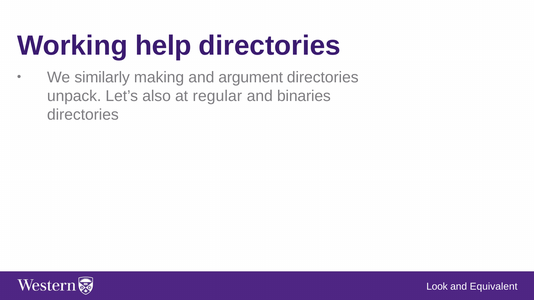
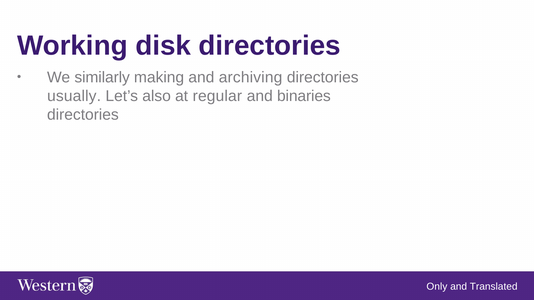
help: help -> disk
argument: argument -> archiving
unpack: unpack -> usually
Look: Look -> Only
Equivalent: Equivalent -> Translated
